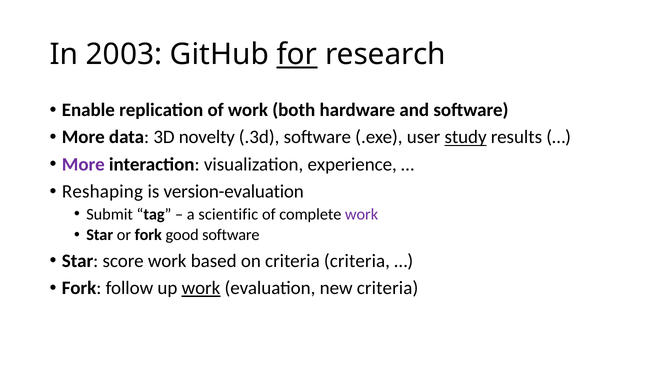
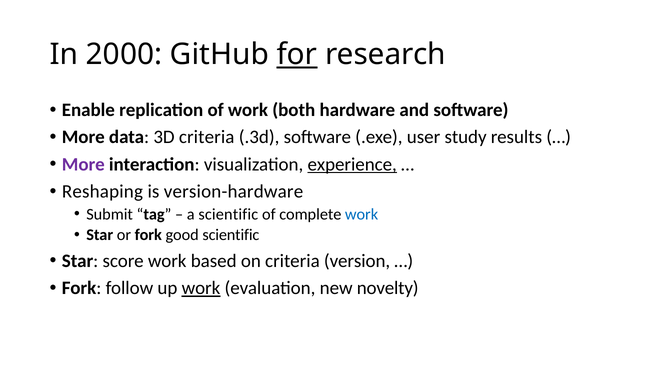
2003: 2003 -> 2000
3D novelty: novelty -> criteria
study underline: present -> none
experience underline: none -> present
version-evaluation: version-evaluation -> version-hardware
work at (362, 214) colour: purple -> blue
good software: software -> scientific
criteria criteria: criteria -> version
new criteria: criteria -> novelty
